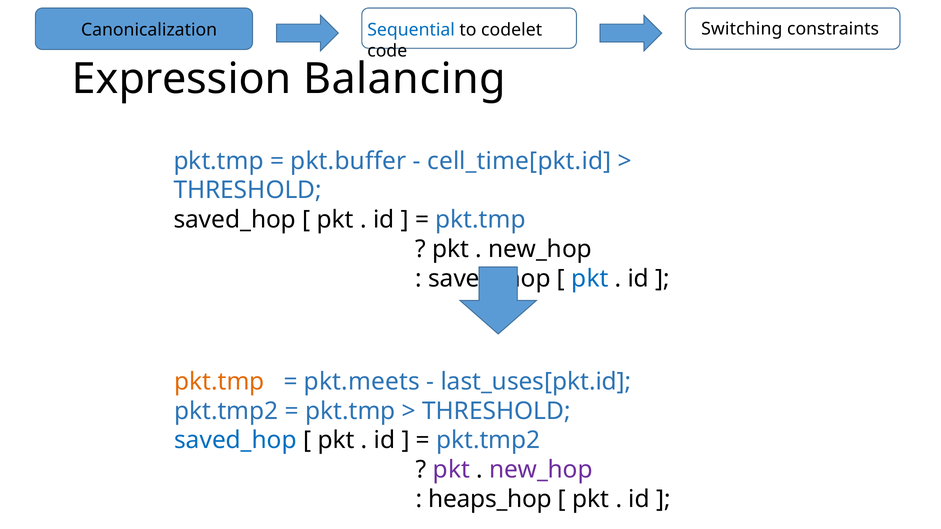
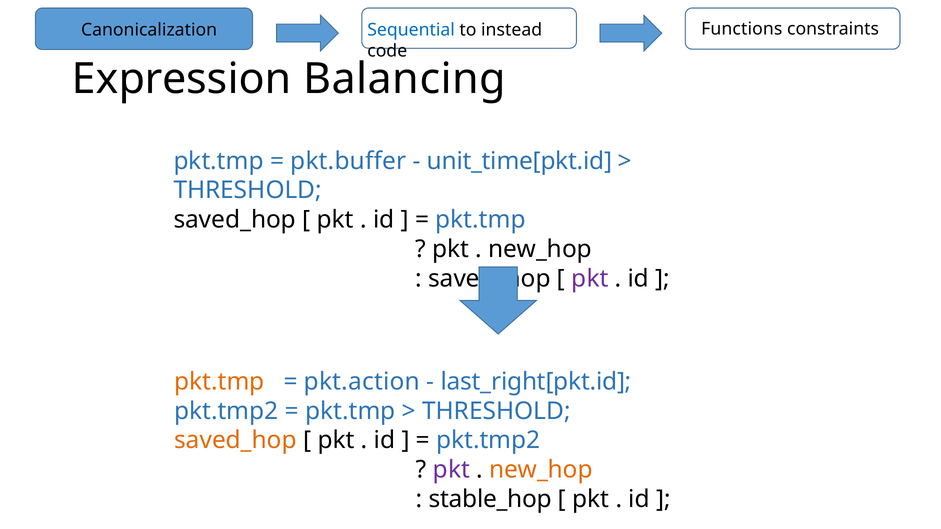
Switching: Switching -> Functions
codelet: codelet -> instead
cell_time[pkt.id: cell_time[pkt.id -> unit_time[pkt.id
pkt at (590, 279) colour: blue -> purple
pkt.meets: pkt.meets -> pkt.action
last_uses[pkt.id: last_uses[pkt.id -> last_right[pkt.id
saved_hop at (236, 441) colour: blue -> orange
new_hop at (541, 470) colour: purple -> orange
heaps_hop: heaps_hop -> stable_hop
